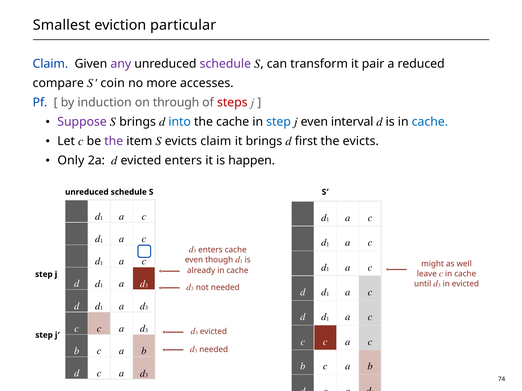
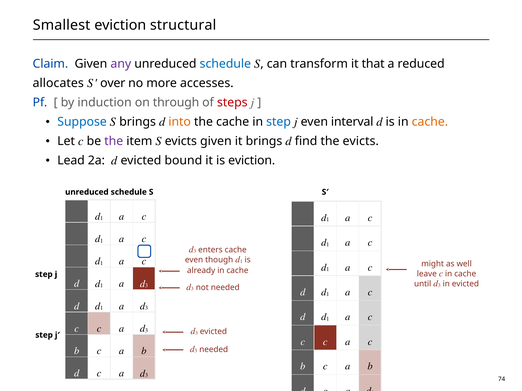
particular: particular -> structural
schedule at (225, 64) colour: purple -> blue
pair: pair -> that
compare: compare -> allocates
coin: coin -> over
Suppose colour: purple -> blue
into colour: blue -> orange
cache at (430, 122) colour: blue -> orange
evicts claim: claim -> given
first: first -> find
Only: Only -> Lead
evicted enters: enters -> bound
is happen: happen -> eviction
